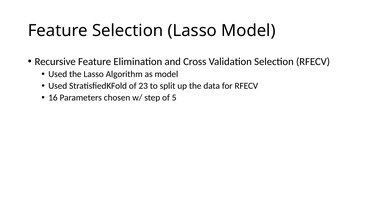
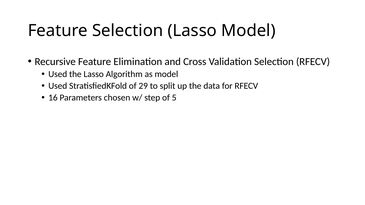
23: 23 -> 29
